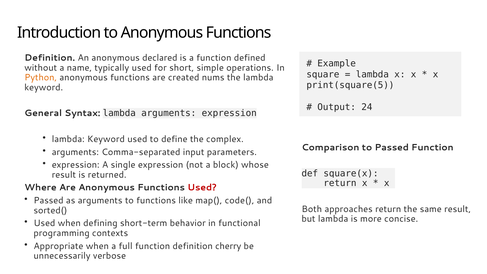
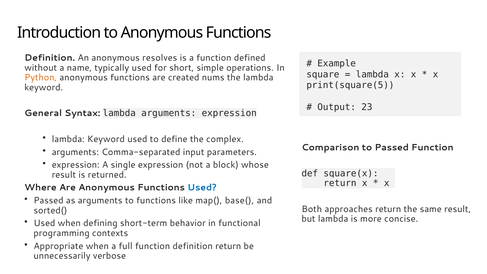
declared: declared -> resolves
24: 24 -> 23
Used at (202, 188) colour: red -> blue
code(: code( -> base(
definition cherry: cherry -> return
